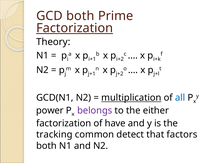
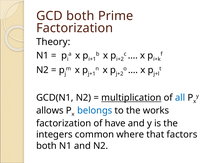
Factorization at (75, 28) underline: present -> none
power: power -> allows
belongs colour: purple -> blue
either: either -> works
tracking: tracking -> integers
detect: detect -> where
